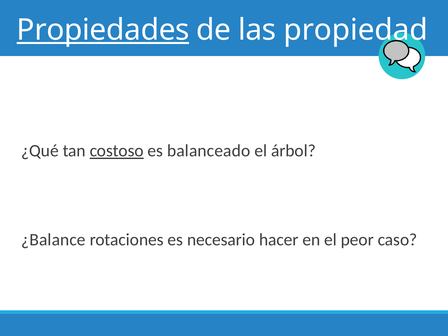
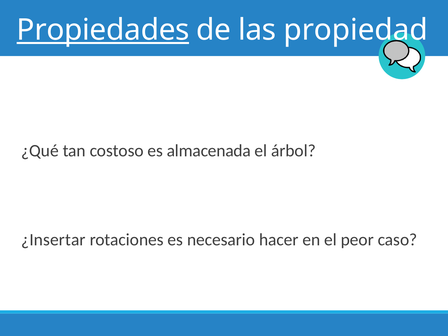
costoso underline: present -> none
balanceado: balanceado -> almacenada
¿Balance: ¿Balance -> ¿Insertar
